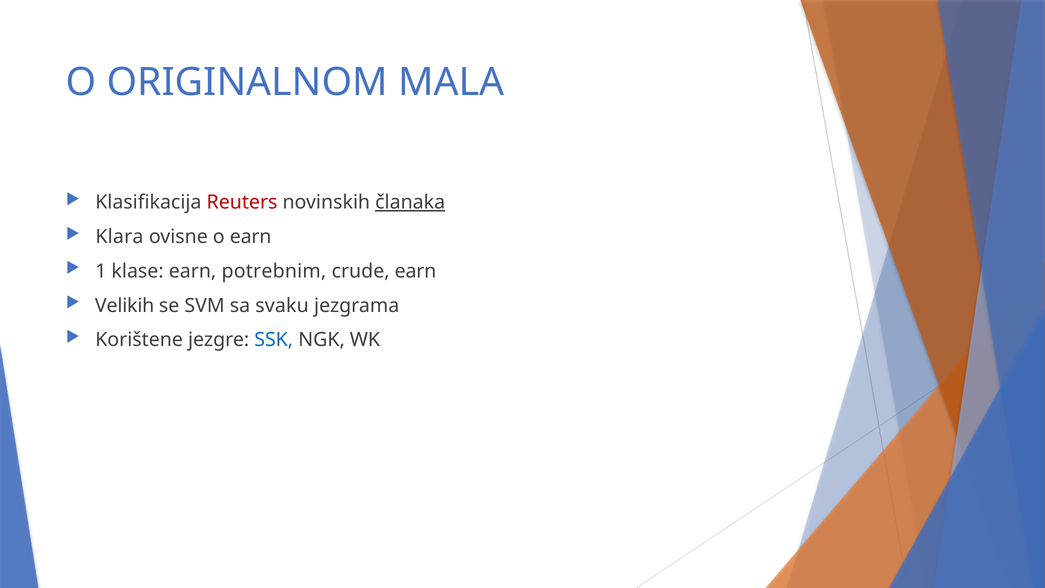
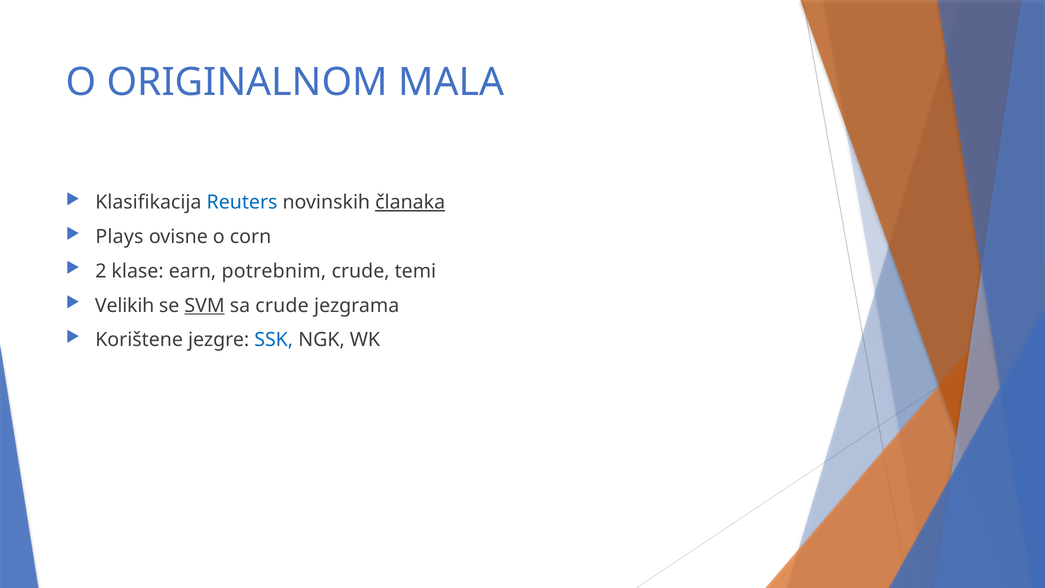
Reuters colour: red -> blue
Klara: Klara -> Plays
o earn: earn -> corn
1: 1 -> 2
crude earn: earn -> temi
SVM underline: none -> present
sa svaku: svaku -> crude
